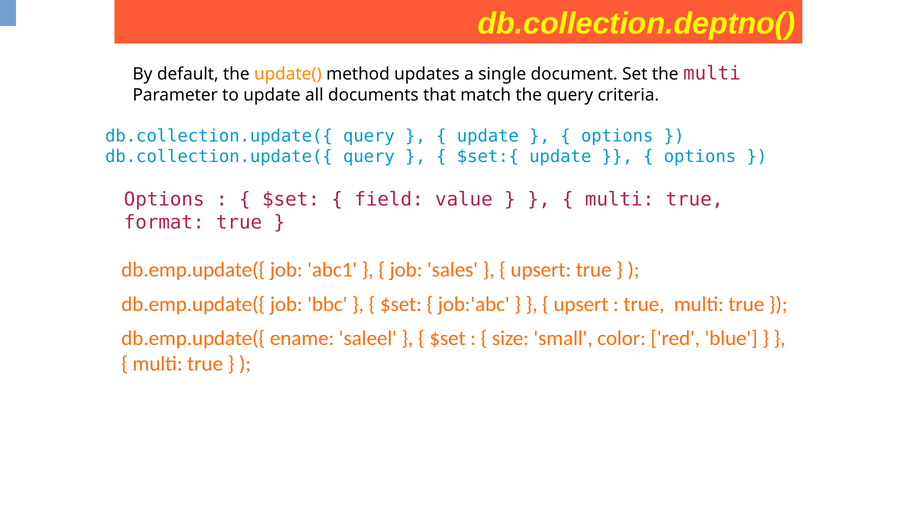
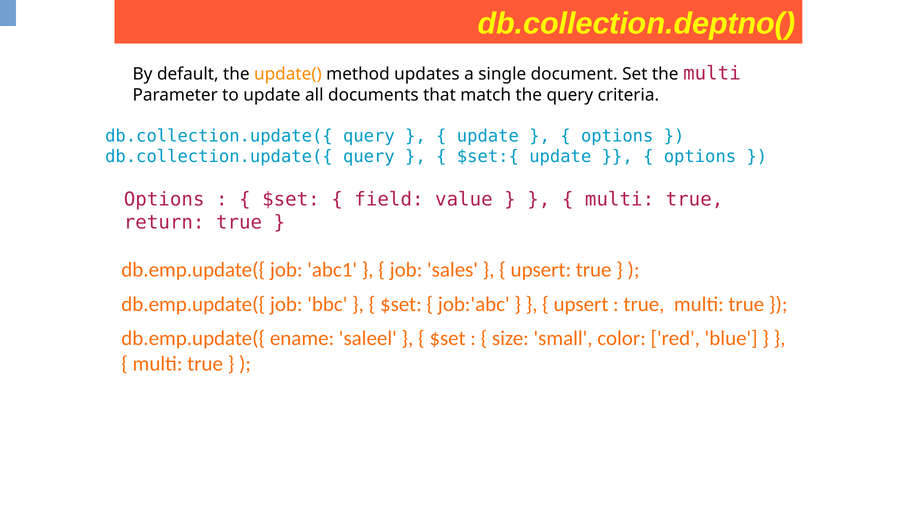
format: format -> return
